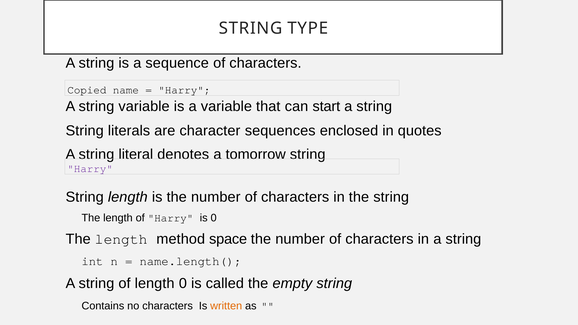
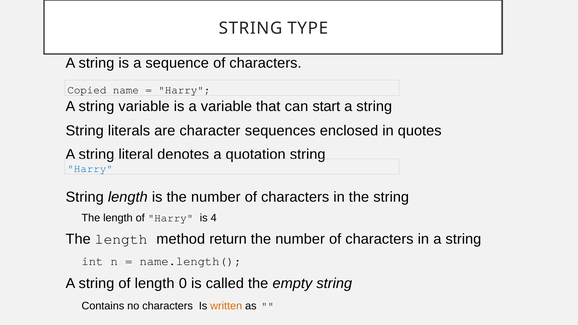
tomorrow: tomorrow -> quotation
Harry at (90, 169) colour: purple -> blue
is 0: 0 -> 4
space: space -> return
